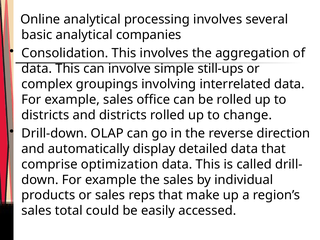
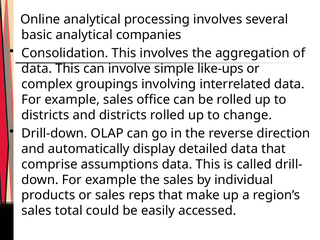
still-ups: still-ups -> like-ups
optimization: optimization -> assumptions
